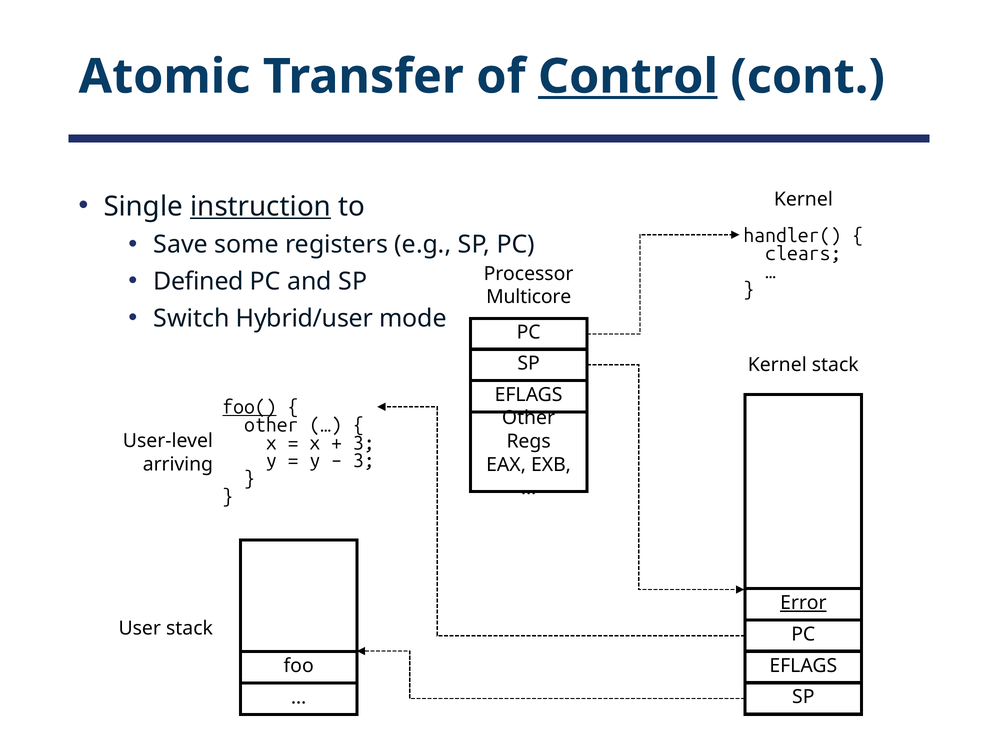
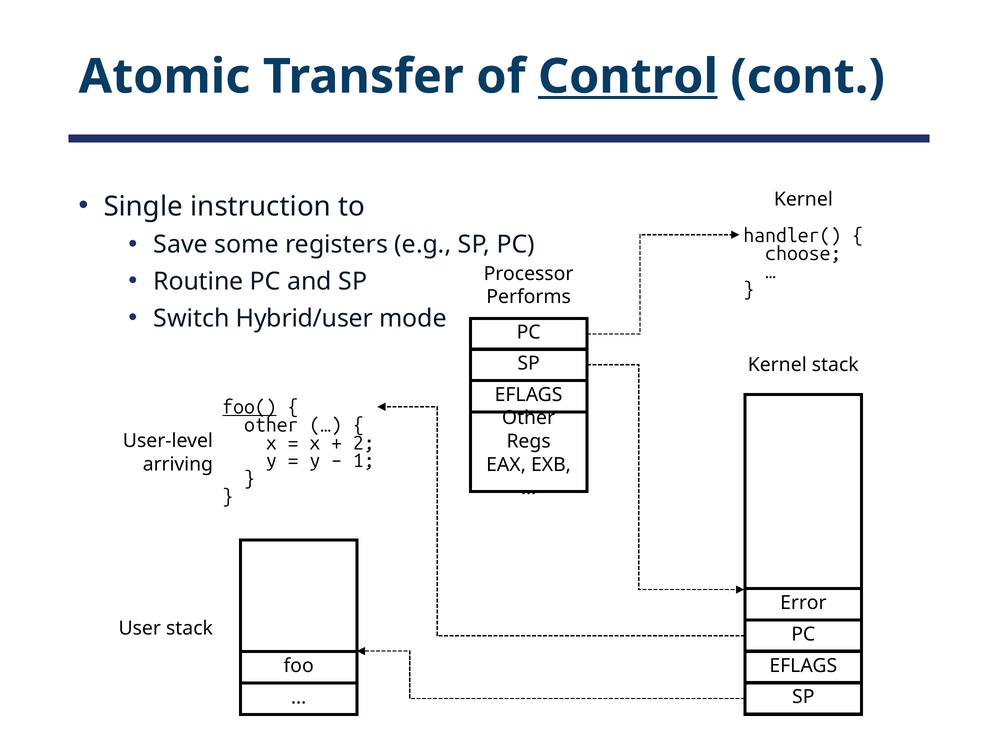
instruction underline: present -> none
clears: clears -> choose
Defined: Defined -> Routine
Multicore: Multicore -> Performs
3 at (364, 443): 3 -> 2
3 at (364, 461): 3 -> 1
Error underline: present -> none
